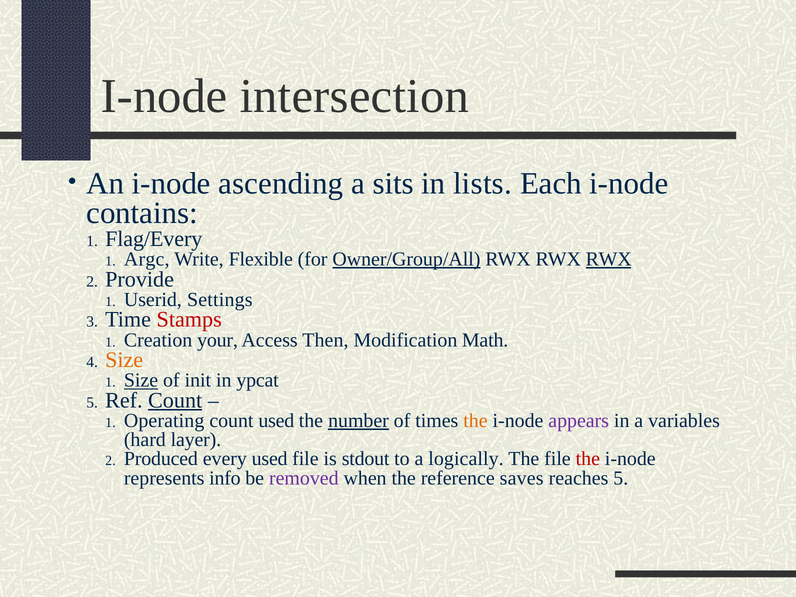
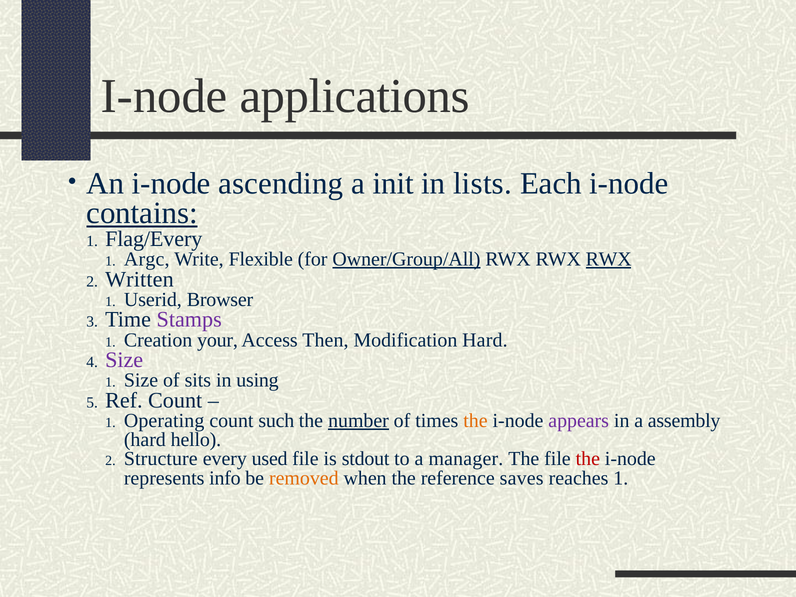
intersection: intersection -> applications
sits: sits -> init
contains underline: none -> present
Provide: Provide -> Written
Settings: Settings -> Browser
Stamps colour: red -> purple
Modification Math: Math -> Hard
Size at (124, 360) colour: orange -> purple
Size at (141, 380) underline: present -> none
init: init -> sits
ypcat: ypcat -> using
Count at (175, 400) underline: present -> none
count used: used -> such
variables: variables -> assembly
layer: layer -> hello
Produced: Produced -> Structure
logically: logically -> manager
removed colour: purple -> orange
reaches 5: 5 -> 1
